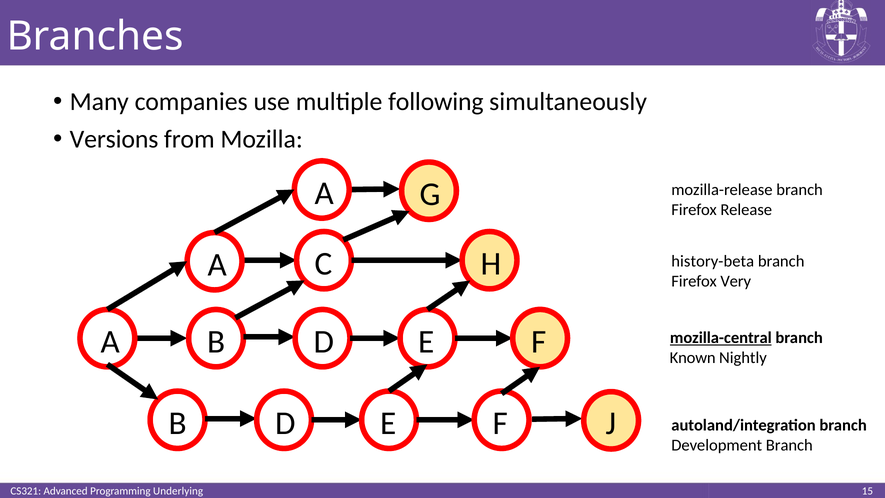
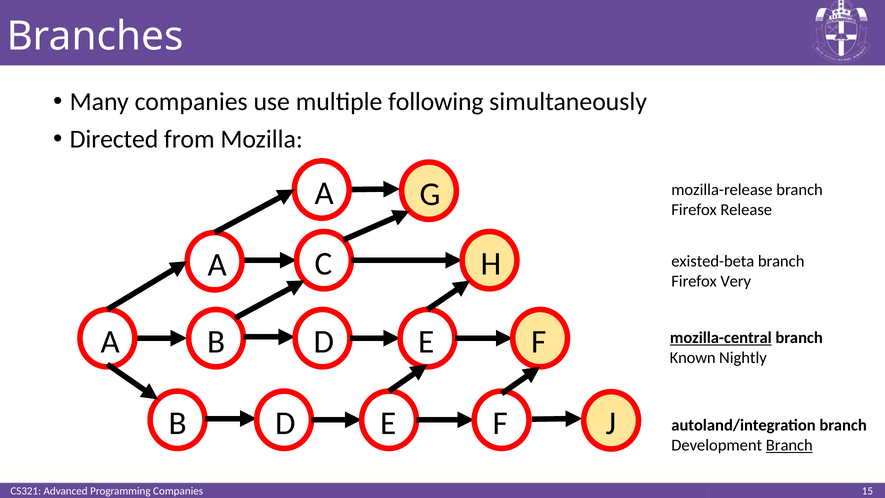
Versions: Versions -> Directed
history-beta: history-beta -> existed-beta
Branch at (789, 445) underline: none -> present
Programming Underlying: Underlying -> Companies
